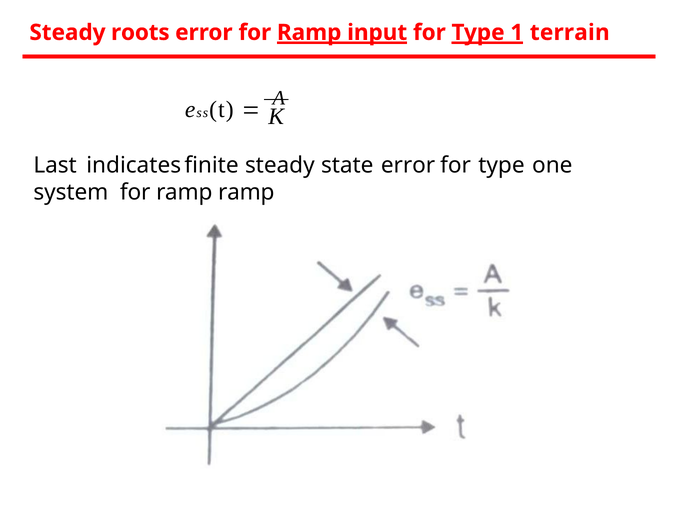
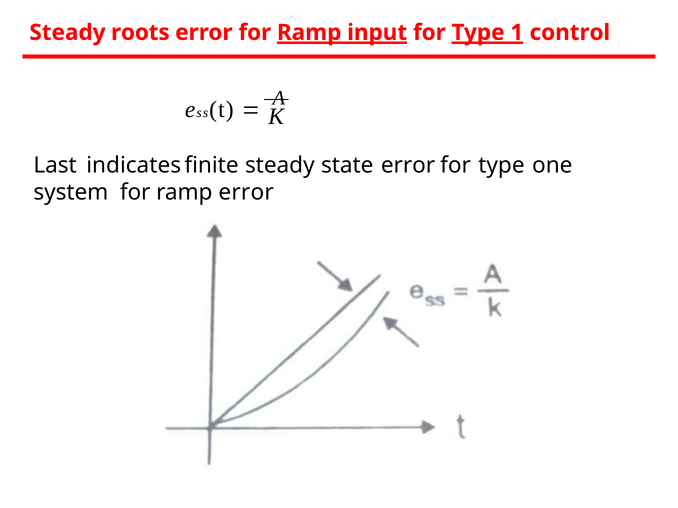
terrain: terrain -> control
ramp ramp: ramp -> error
